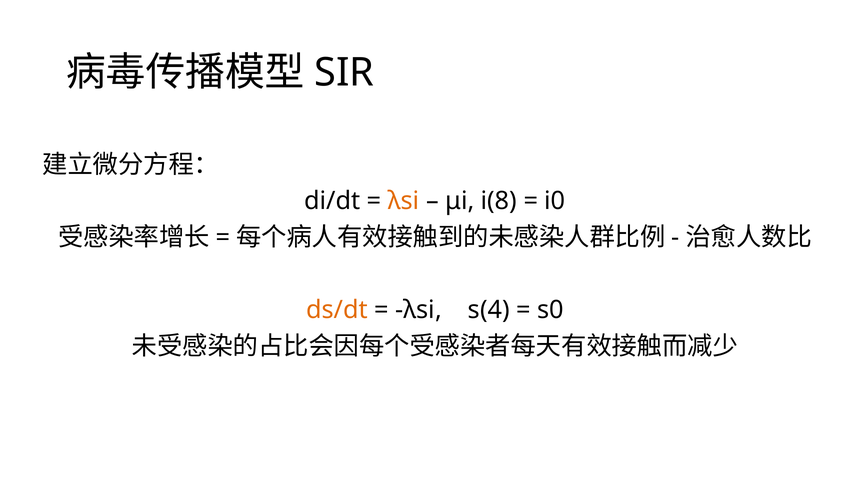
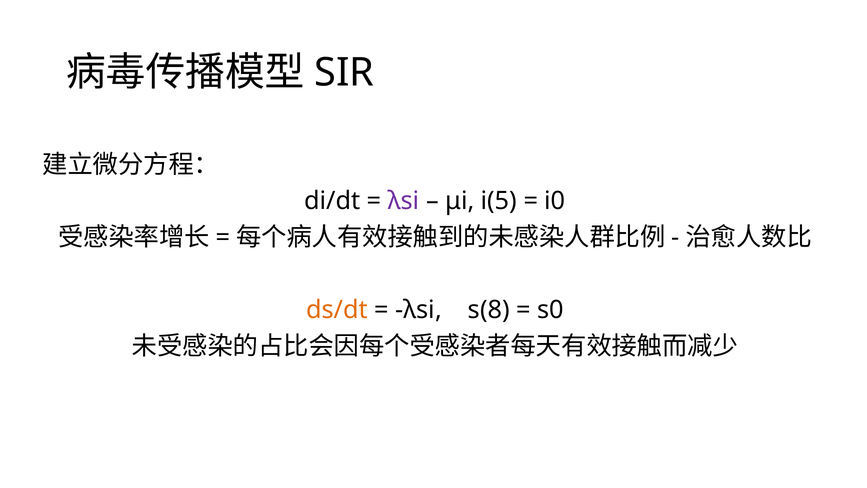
λsi at (404, 201) colour: orange -> purple
i(8: i(8 -> i(5
s(4: s(4 -> s(8
